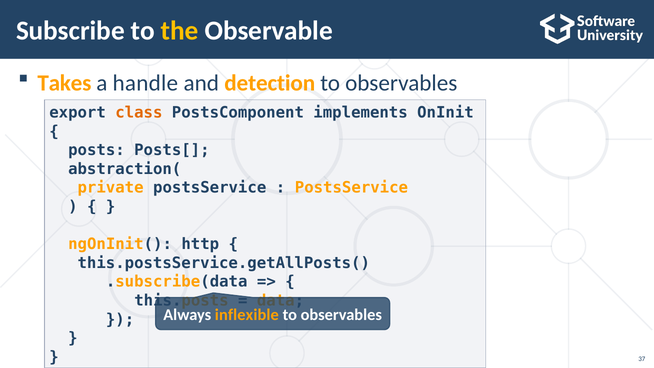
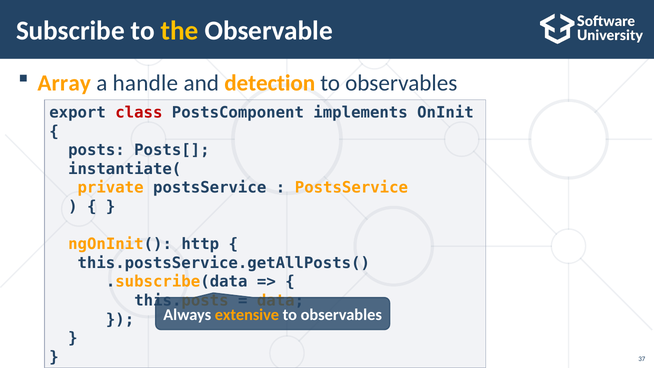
Takes: Takes -> Array
class colour: orange -> red
abstraction(: abstraction( -> instantiate(
inflexible: inflexible -> extensive
